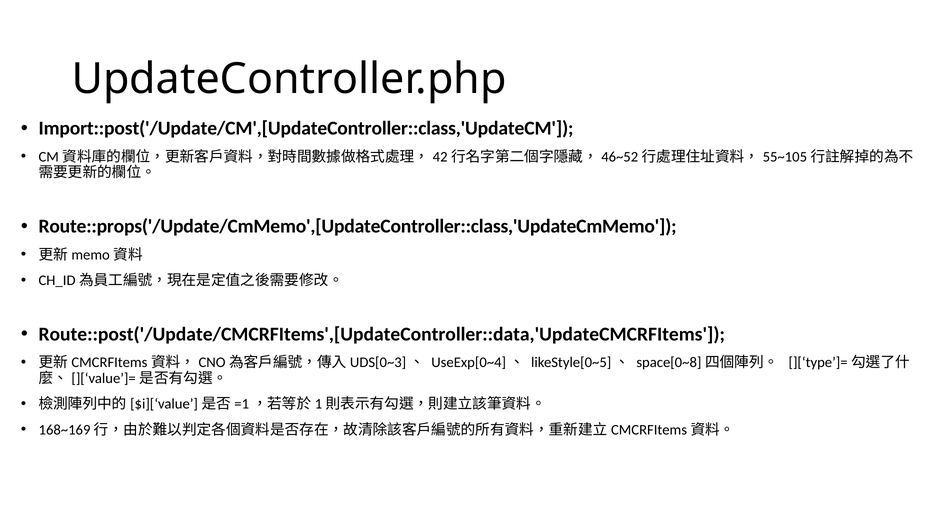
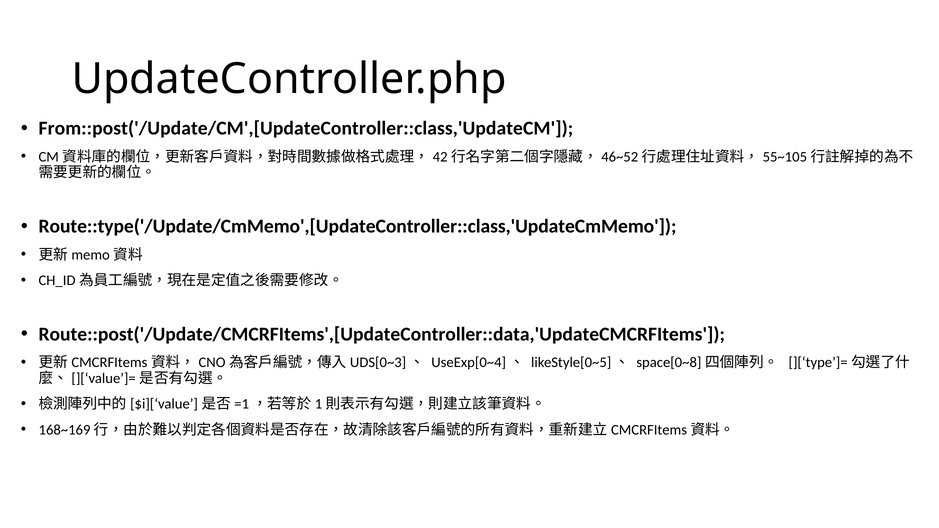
Import::post('/Update/CM',[UpdateController::class,'UpdateCM: Import::post('/Update/CM',[UpdateController::class,'UpdateCM -> From::post('/Update/CM',[UpdateController::class,'UpdateCM
Route::props('/Update/CmMemo',[UpdateController::class,'UpdateCmMemo: Route::props('/Update/CmMemo',[UpdateController::class,'UpdateCmMemo -> Route::type('/Update/CmMemo',[UpdateController::class,'UpdateCmMemo
